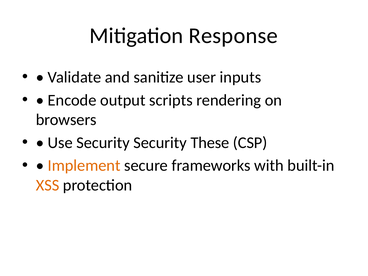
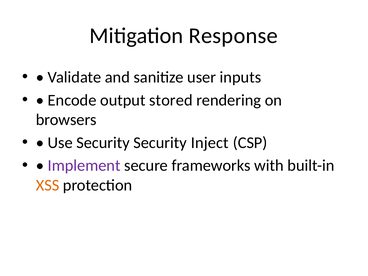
scripts: scripts -> stored
These: These -> Inject
Implement colour: orange -> purple
